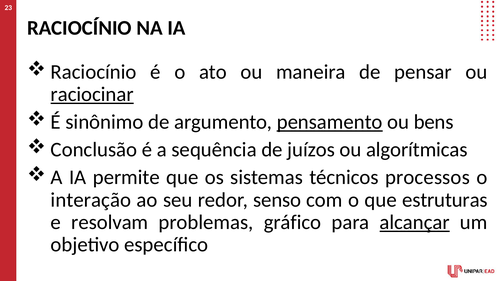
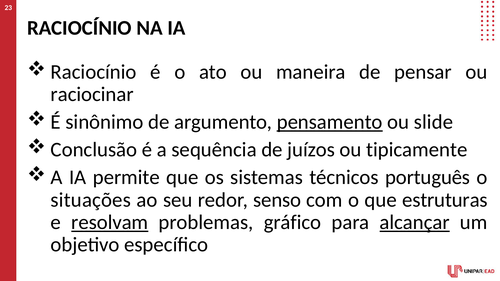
raciocinar underline: present -> none
bens: bens -> slide
algorítmicas: algorítmicas -> tipicamente
processos: processos -> português
interação: interação -> situações
resolvam underline: none -> present
